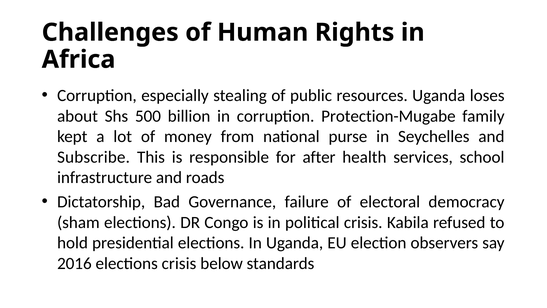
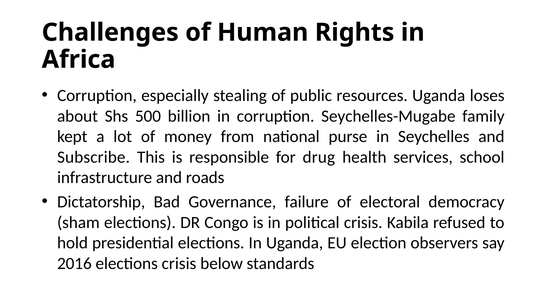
Protection-Mugabe: Protection-Mugabe -> Seychelles-Mugabe
after: after -> drug
